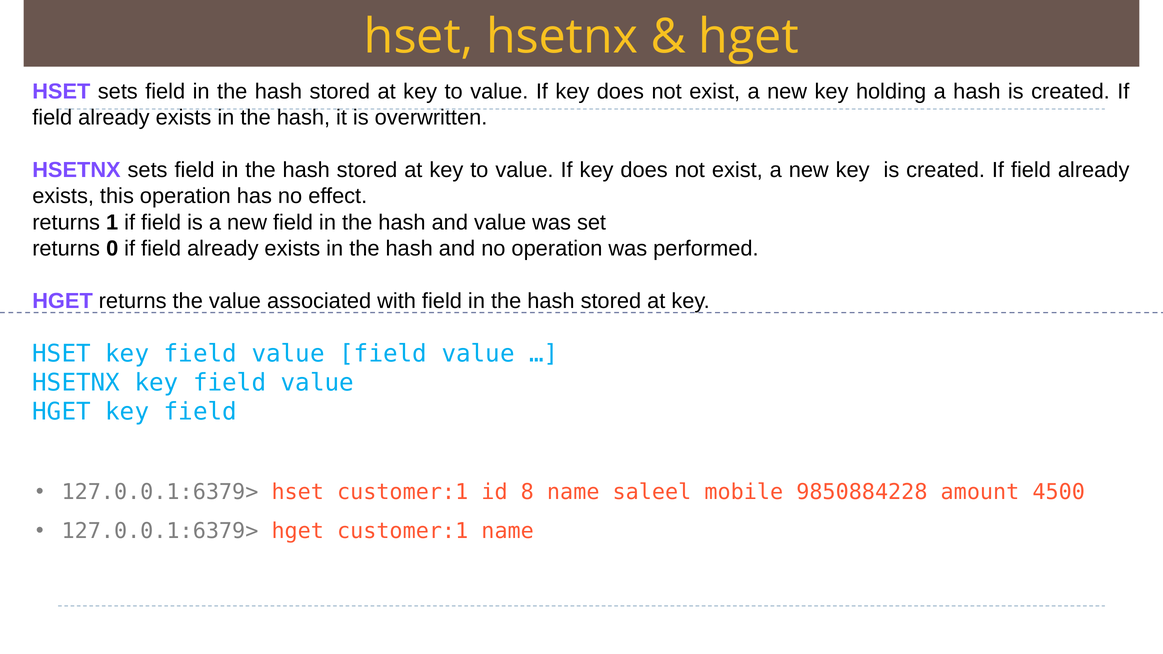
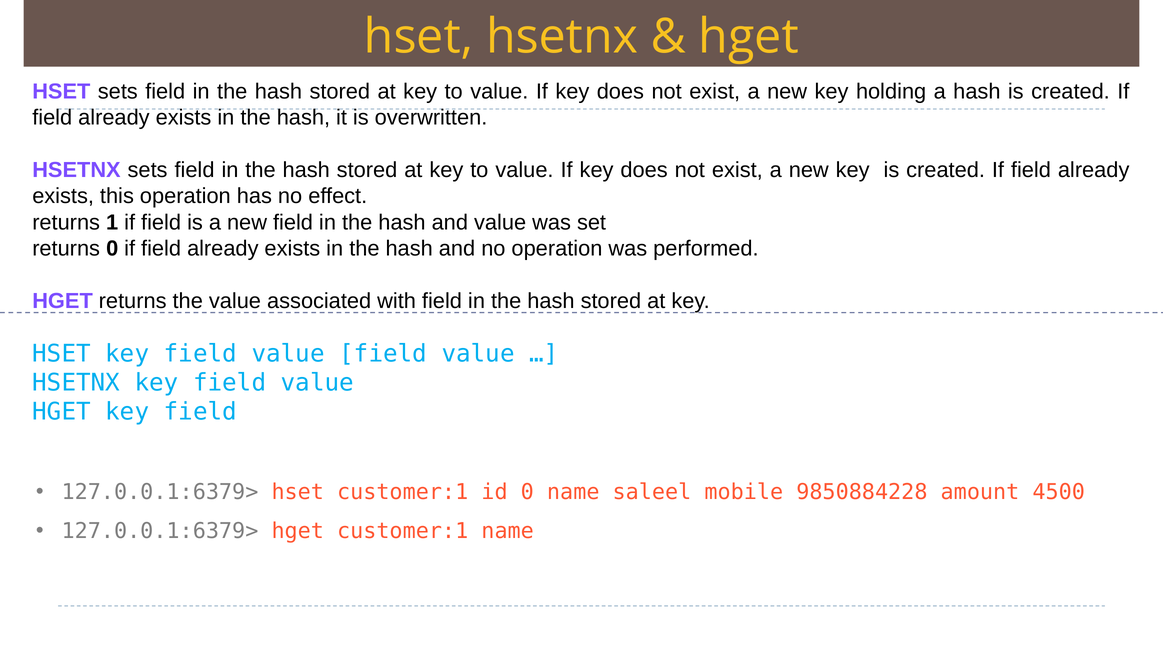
id 8: 8 -> 0
